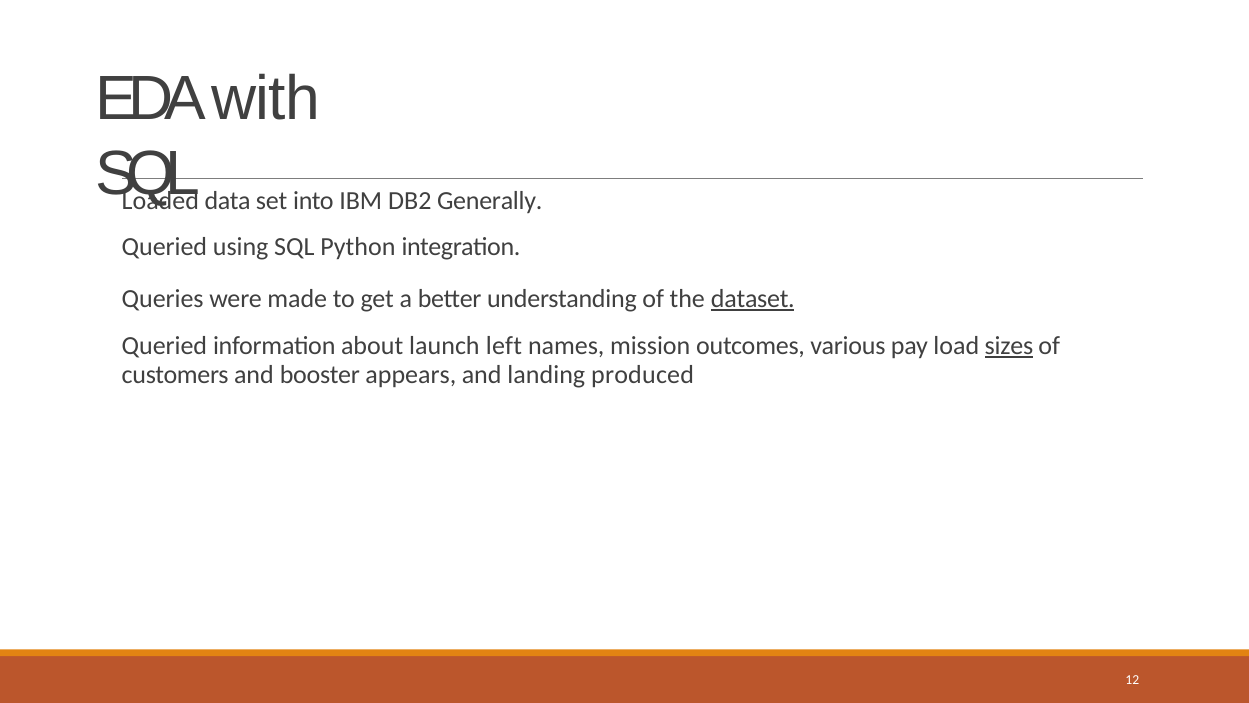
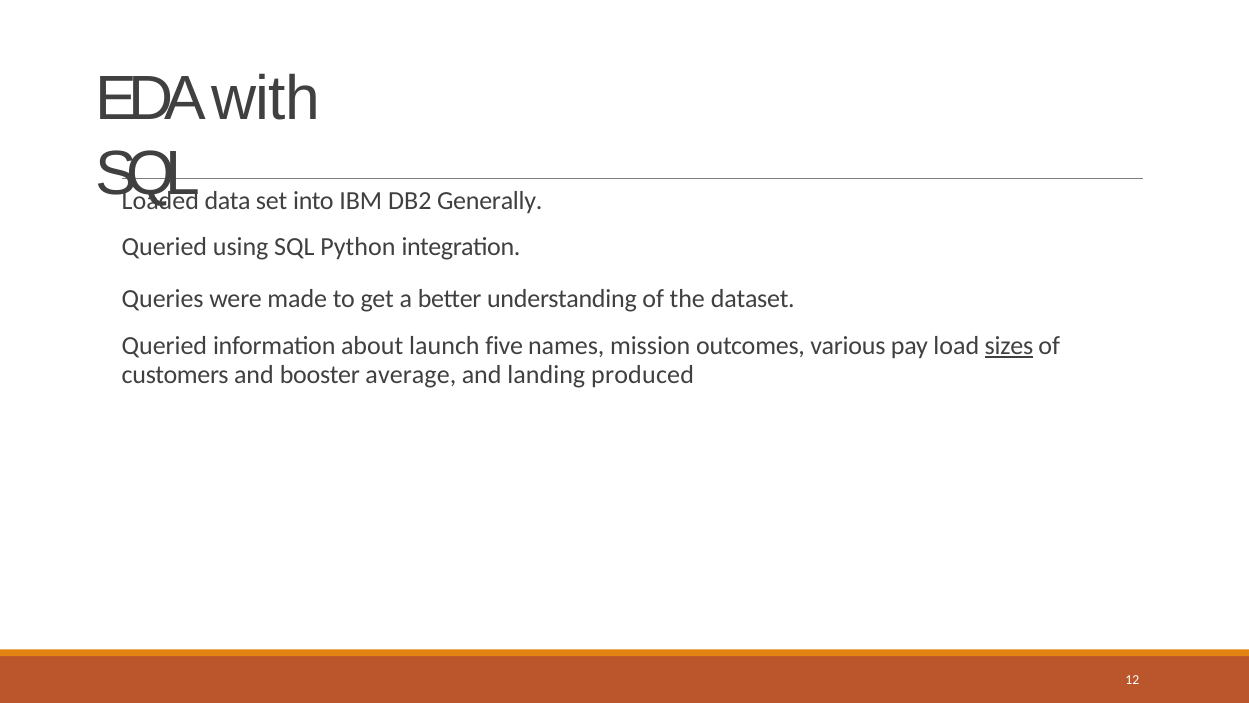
dataset underline: present -> none
left: left -> five
appears: appears -> average
